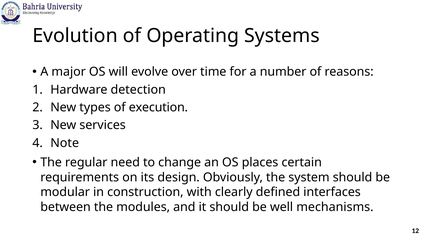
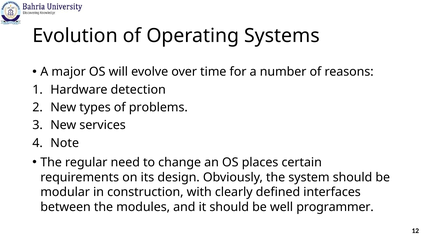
execution: execution -> problems
mechanisms: mechanisms -> programmer
